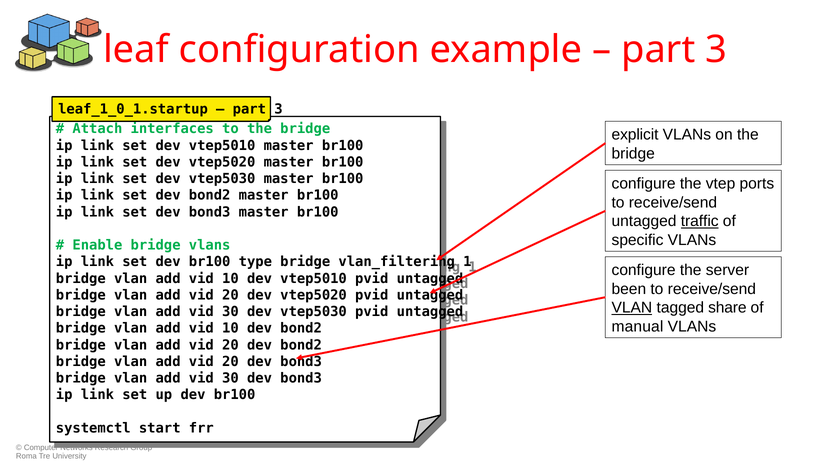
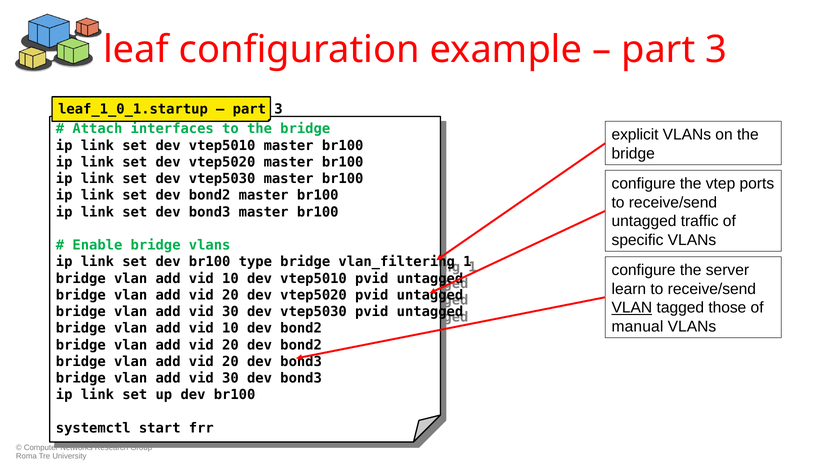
traffic underline: present -> none
been: been -> learn
share: share -> those
